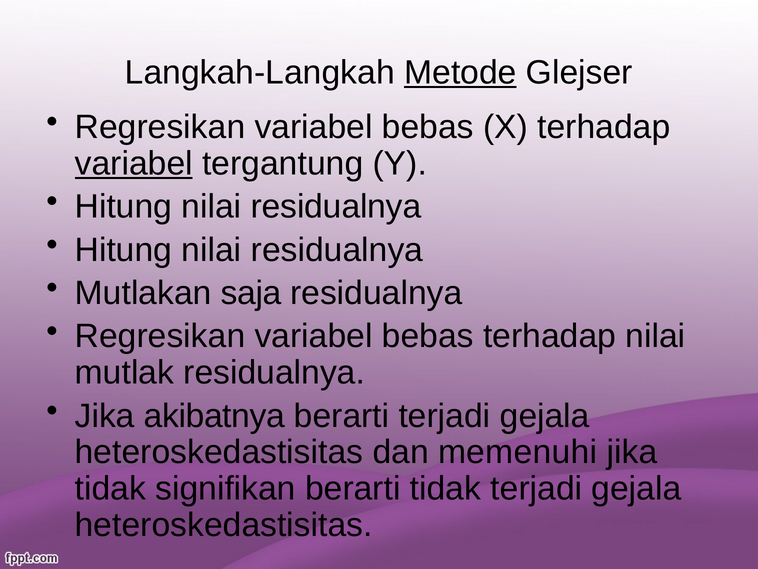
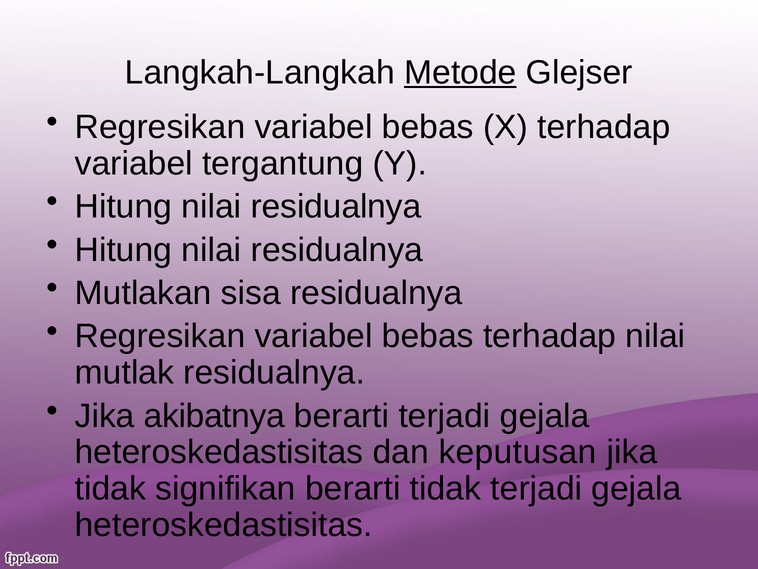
variabel at (134, 163) underline: present -> none
saja: saja -> sisa
memenuhi: memenuhi -> keputusan
